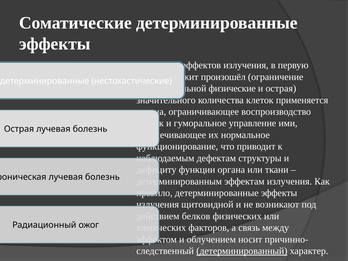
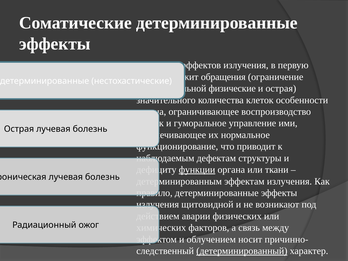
произошёл: произошёл -> обращения
применяется: применяется -> особенности
функции underline: none -> present
белков: белков -> аварии
